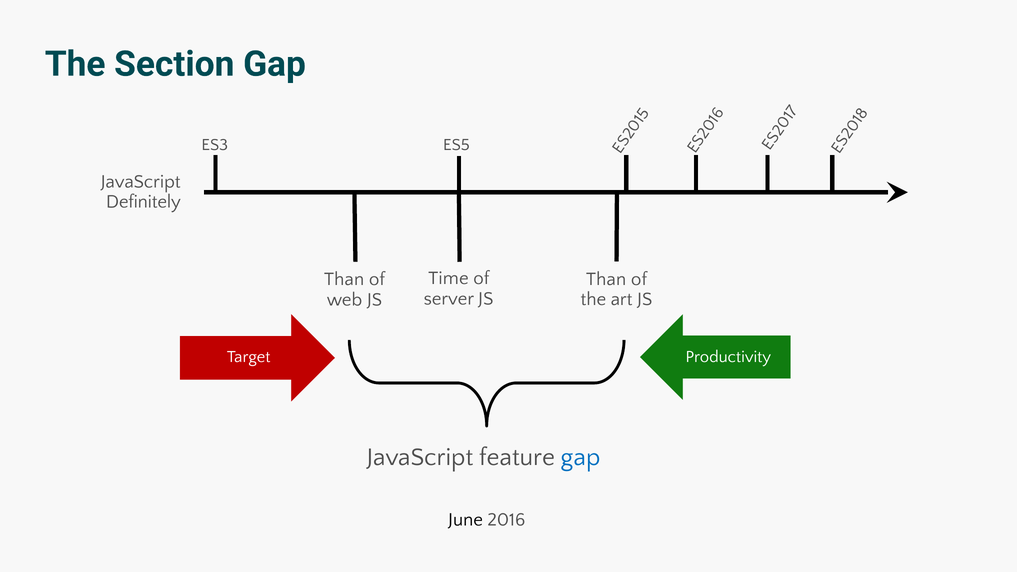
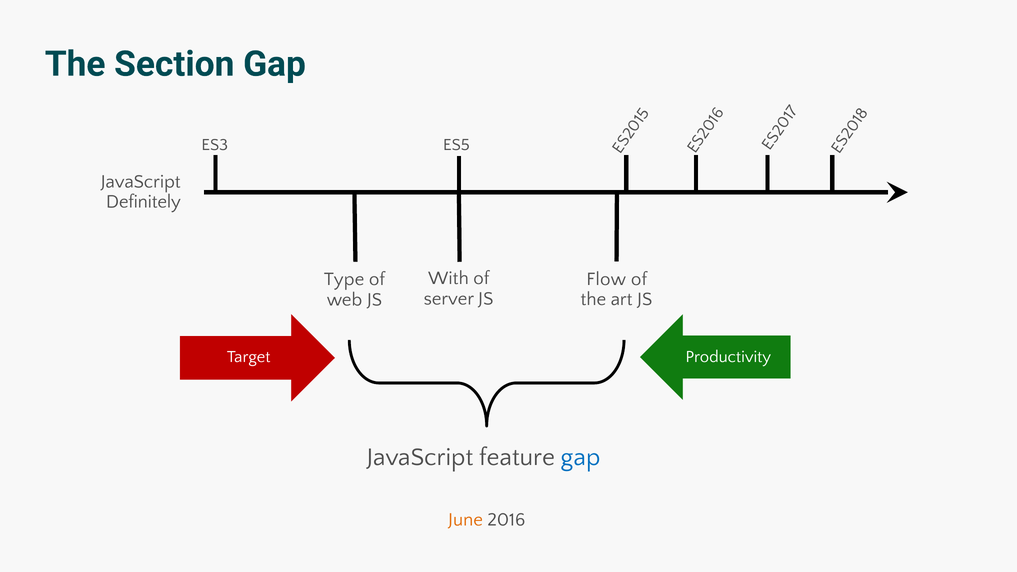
Time: Time -> With
Than at (606, 279): Than -> Flow
Than at (344, 279): Than -> Type
June colour: black -> orange
